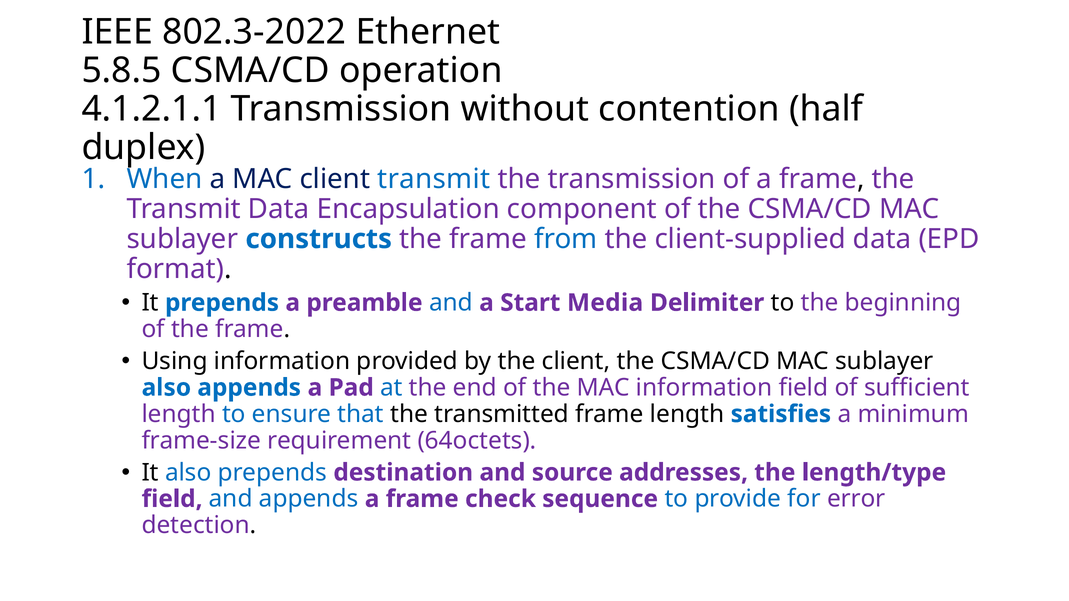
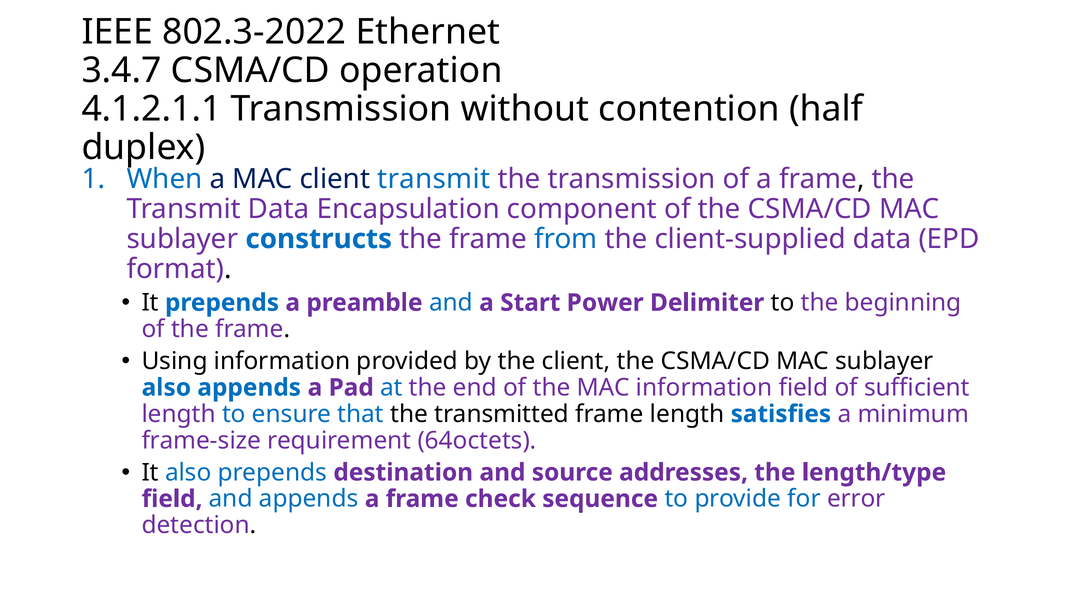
5.8.5: 5.8.5 -> 3.4.7
Media: Media -> Power
